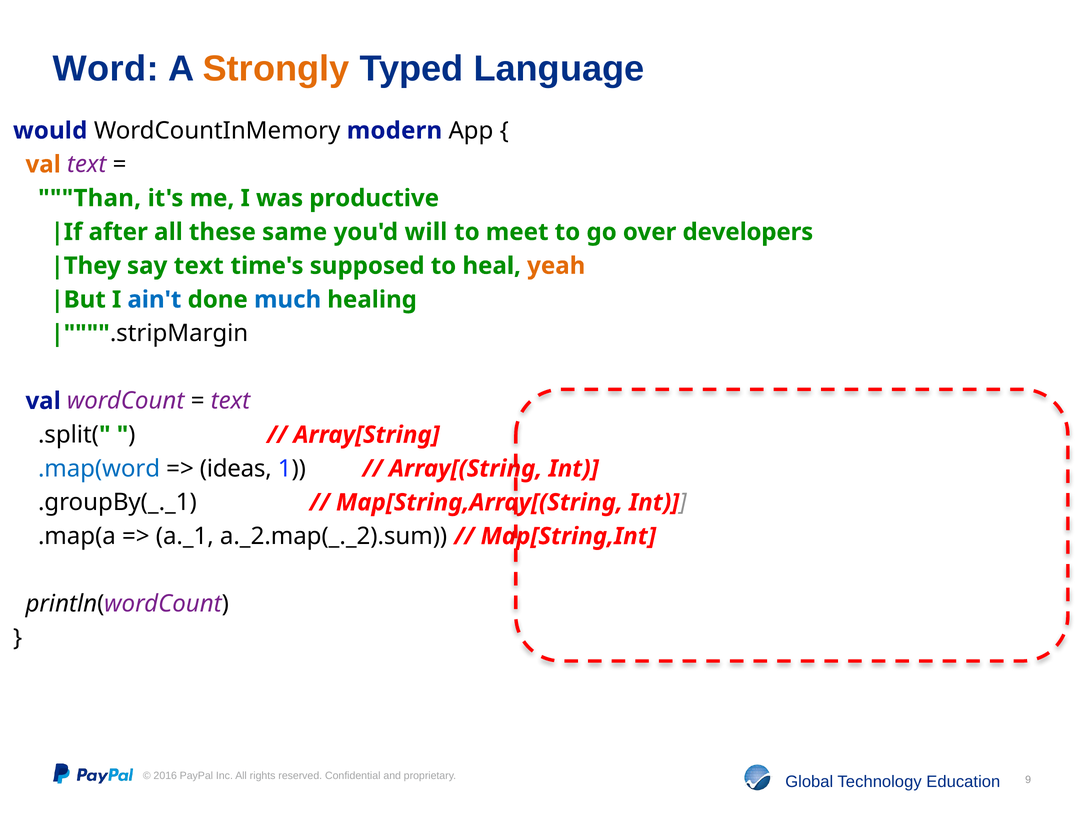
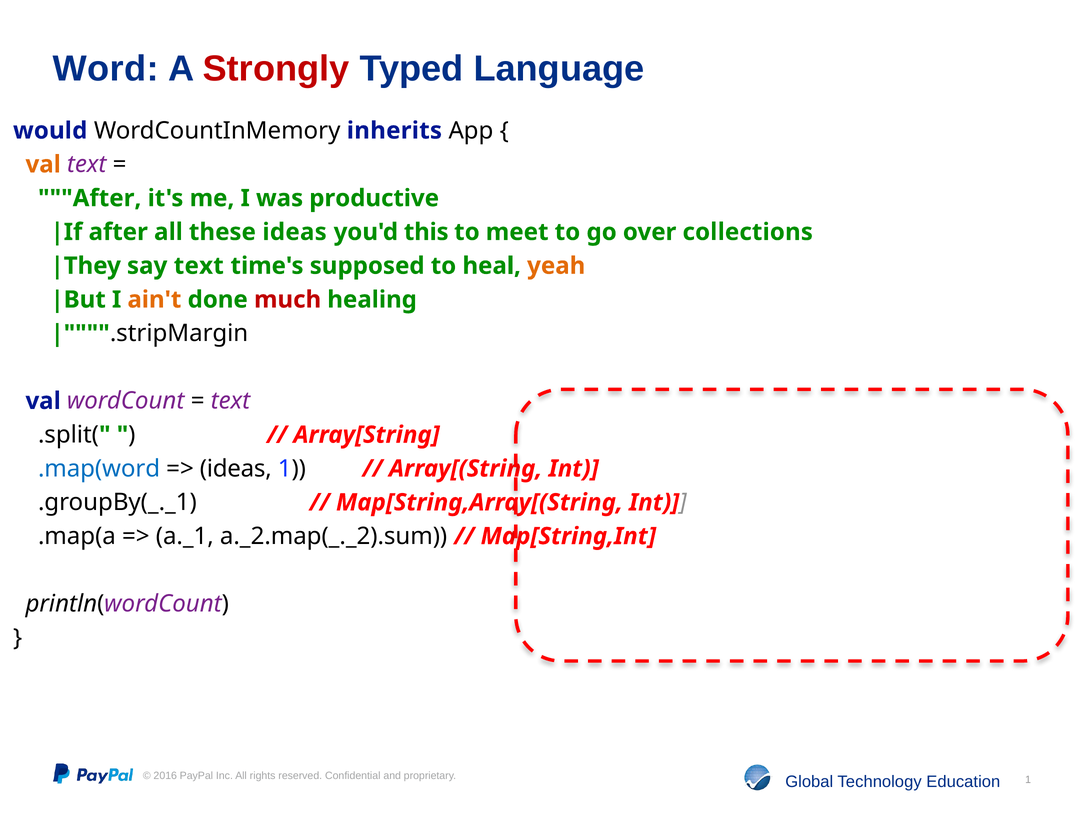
Strongly colour: orange -> red
modern: modern -> inherits
Than at (90, 198): Than -> After
these same: same -> ideas
will: will -> this
developers: developers -> collections
ain't colour: blue -> orange
much colour: blue -> red
9 at (1028, 779): 9 -> 1
